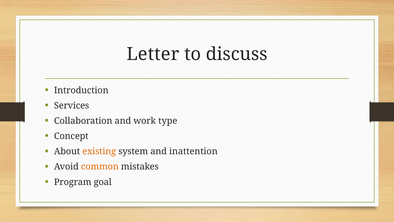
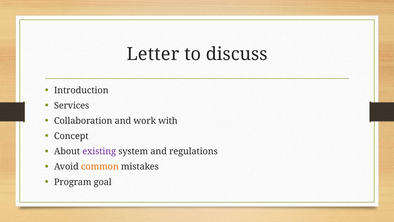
type: type -> with
existing colour: orange -> purple
inattention: inattention -> regulations
